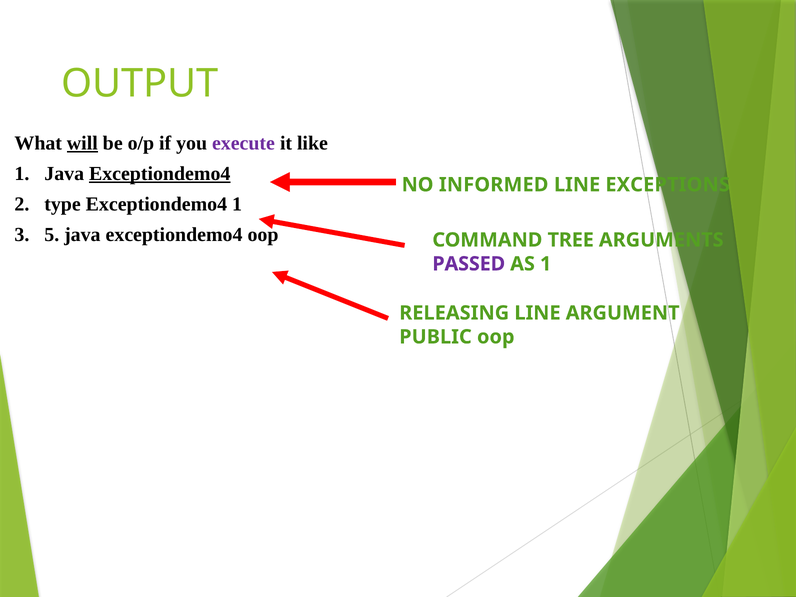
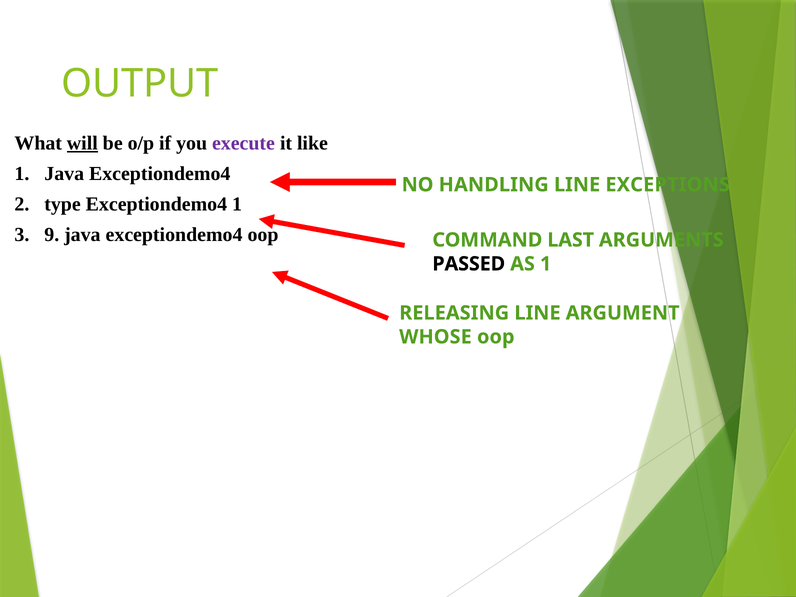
Exceptiondemo4 at (160, 174) underline: present -> none
INFORMED: INFORMED -> HANDLING
5: 5 -> 9
TREE: TREE -> LAST
PASSED colour: purple -> black
PUBLIC: PUBLIC -> WHOSE
